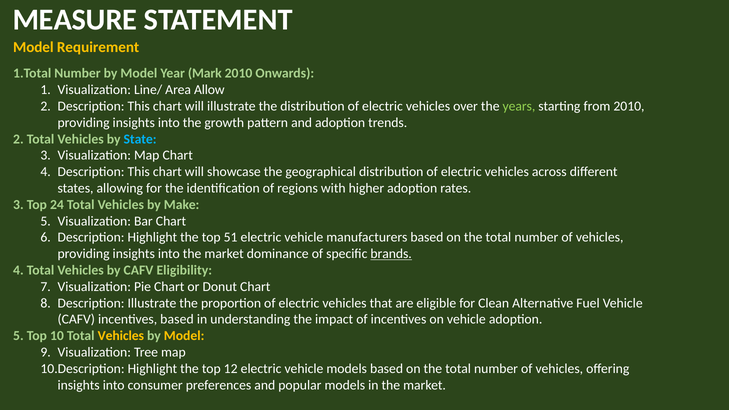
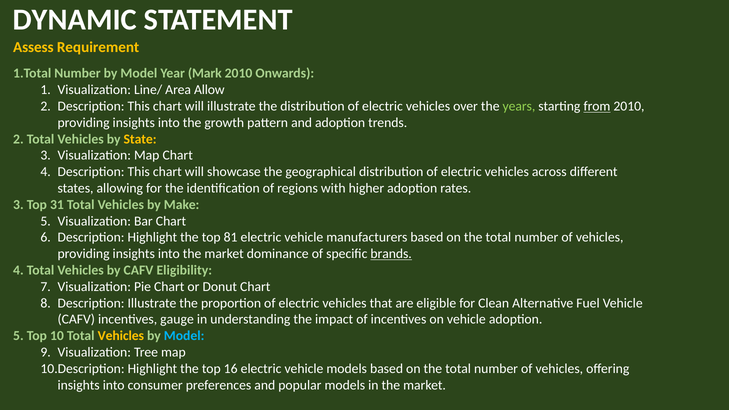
MEASURE: MEASURE -> DYNAMIC
Model at (33, 47): Model -> Assess
from underline: none -> present
State colour: light blue -> yellow
24: 24 -> 31
51: 51 -> 81
incentives based: based -> gauge
Model at (184, 336) colour: yellow -> light blue
12: 12 -> 16
